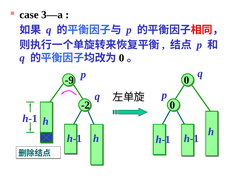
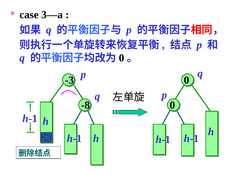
-9: -9 -> -3
-2: -2 -> -8
